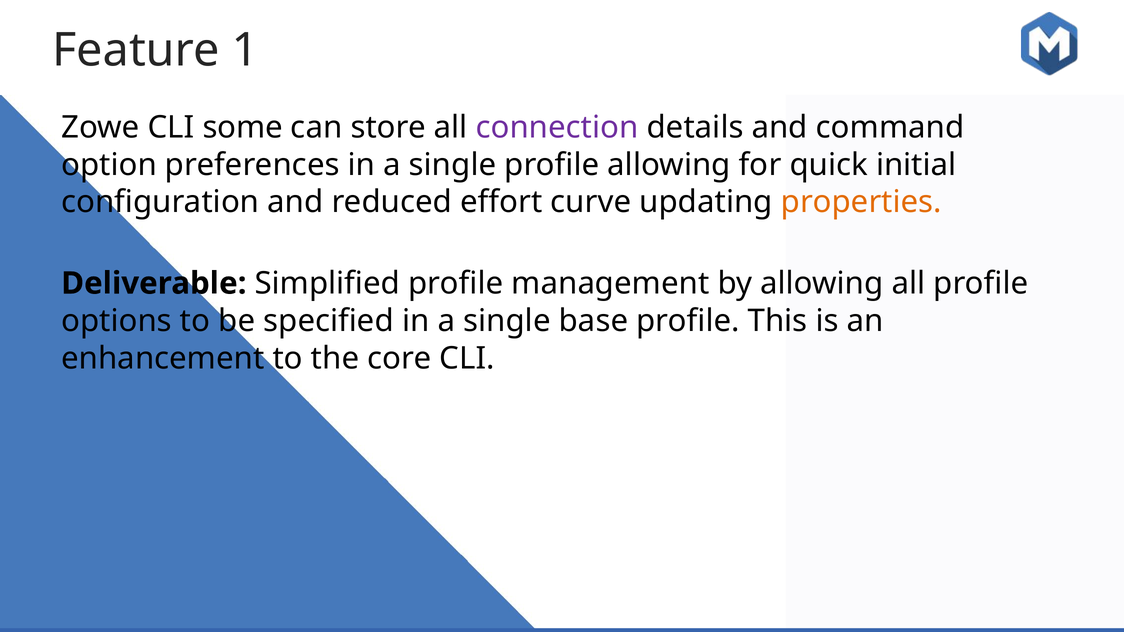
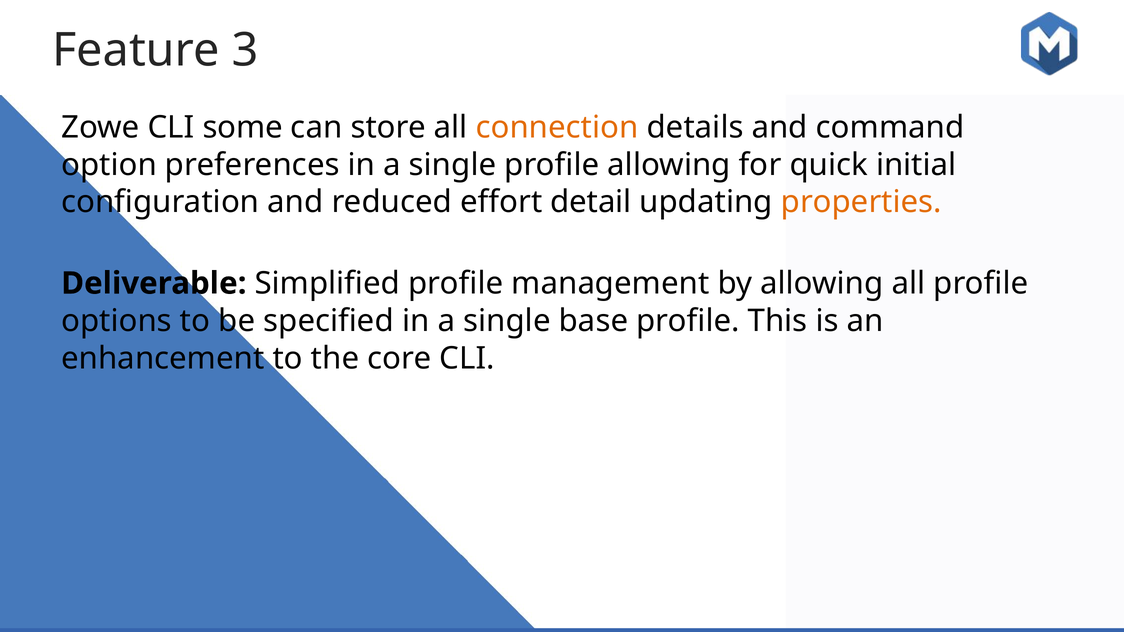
1: 1 -> 3
connection colour: purple -> orange
curve: curve -> detail
